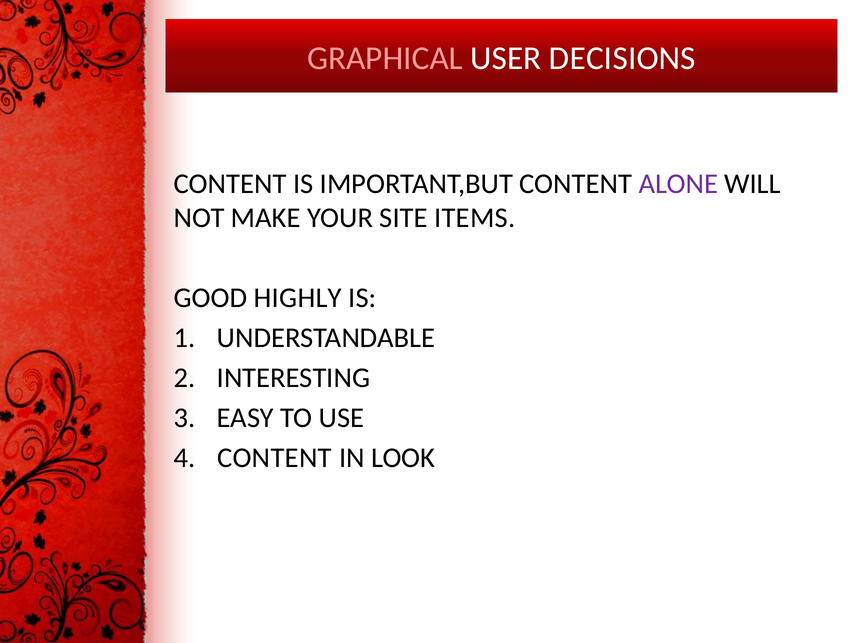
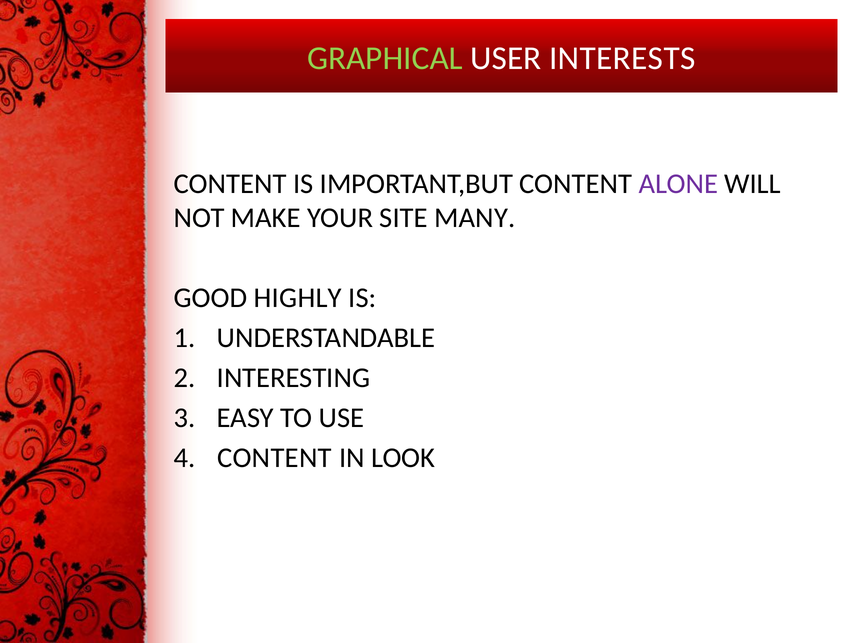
GRAPHICAL colour: pink -> light green
DECISIONS: DECISIONS -> INTERESTS
ITEMS: ITEMS -> MANY
